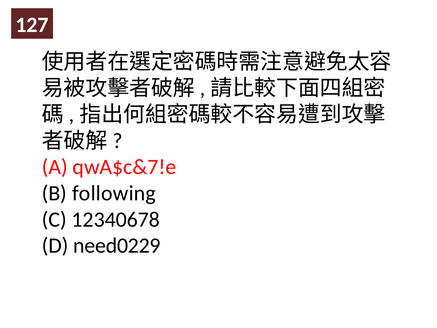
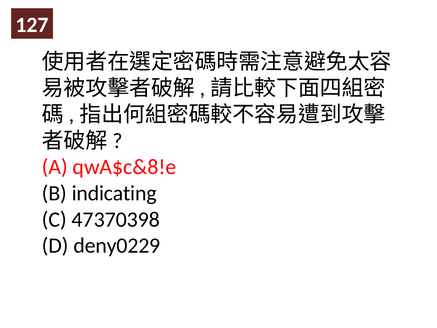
qwA$c&7!e: qwA$c&7!e -> qwA$c&8!e
following: following -> indicating
12340678: 12340678 -> 47370398
need0229: need0229 -> deny0229
